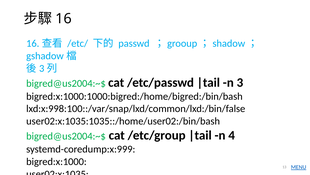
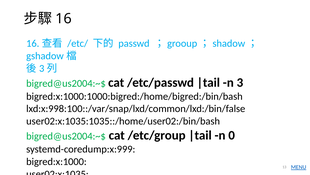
4: 4 -> 0
